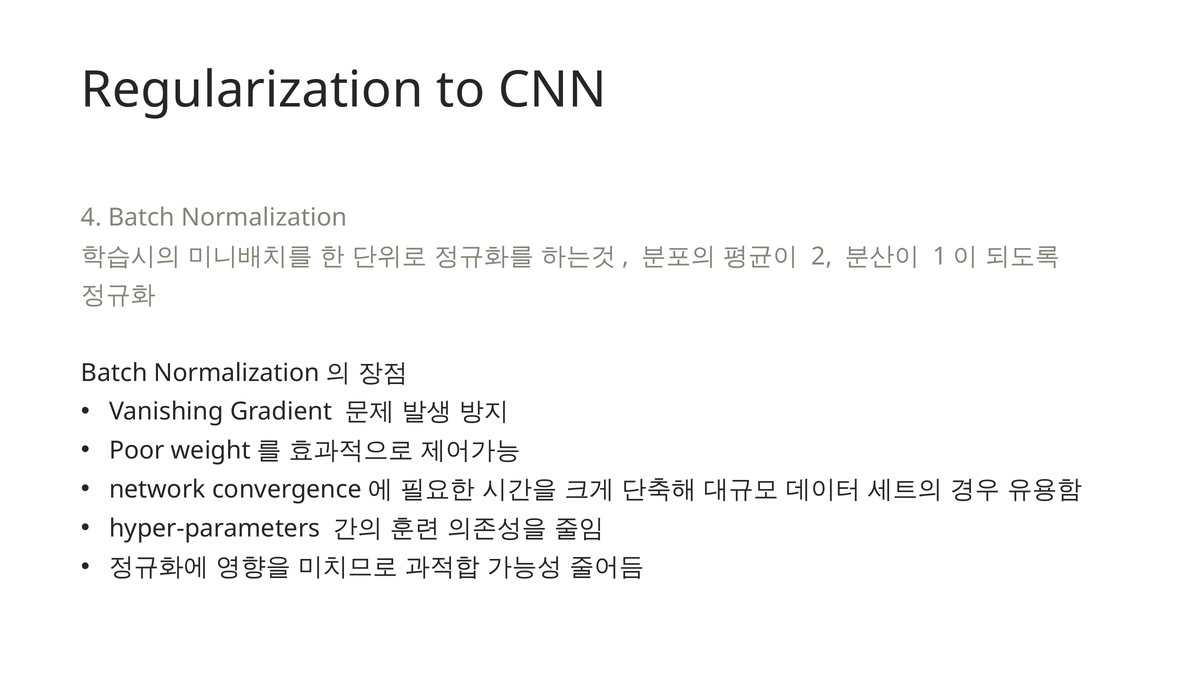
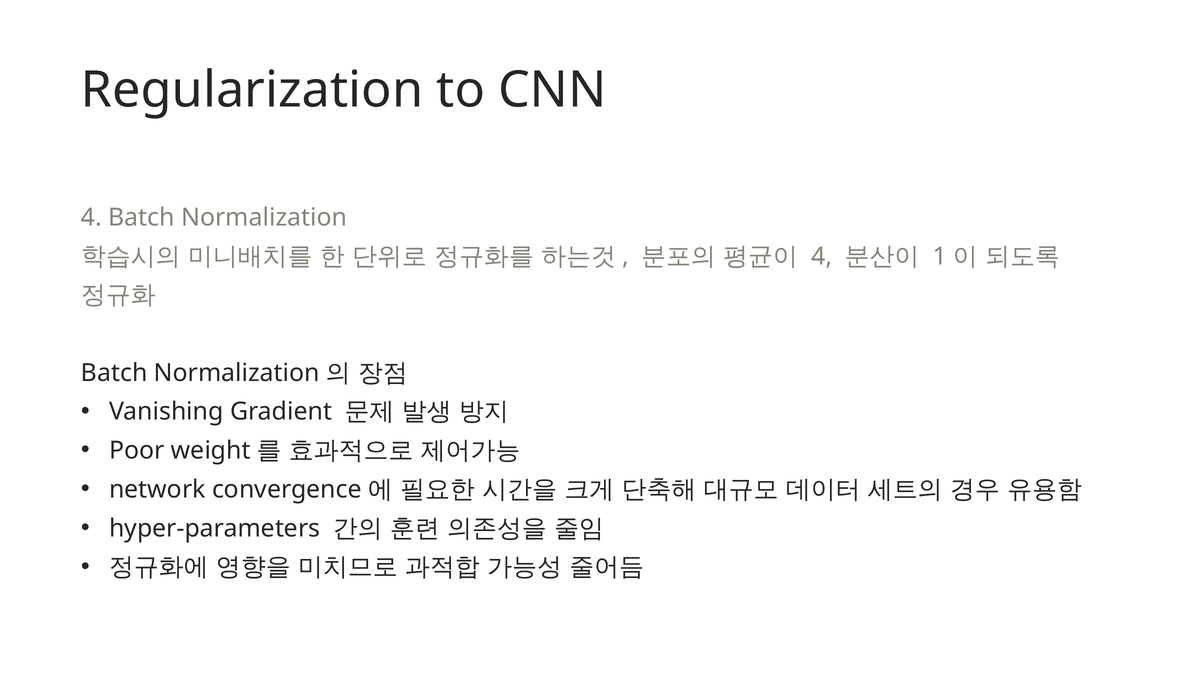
2 at (822, 256): 2 -> 4
